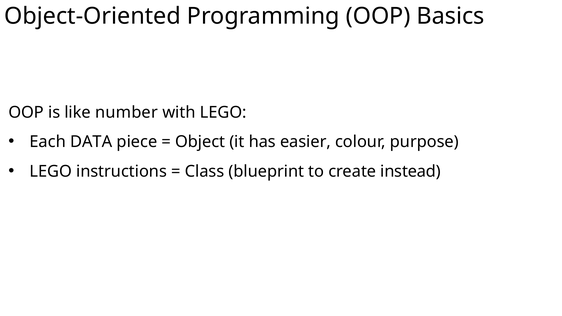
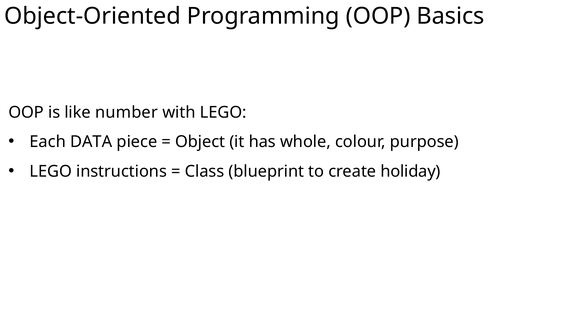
easier: easier -> whole
instead: instead -> holiday
